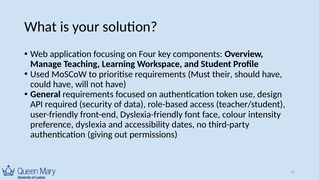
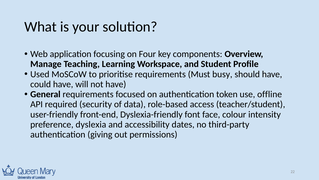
their: their -> busy
design: design -> offline
